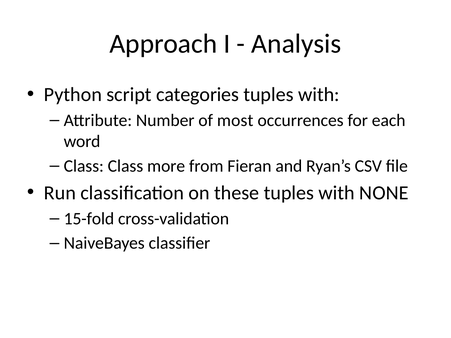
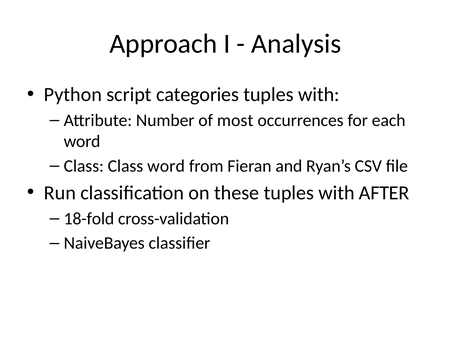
Class more: more -> word
NONE: NONE -> AFTER
15-fold: 15-fold -> 18-fold
